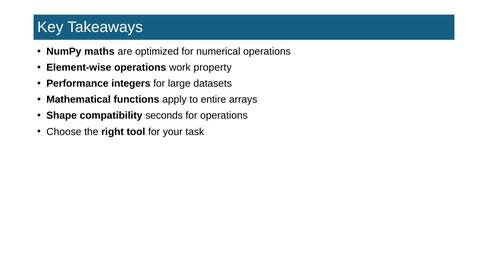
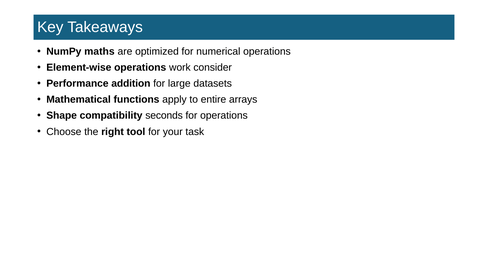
property: property -> consider
integers: integers -> addition
